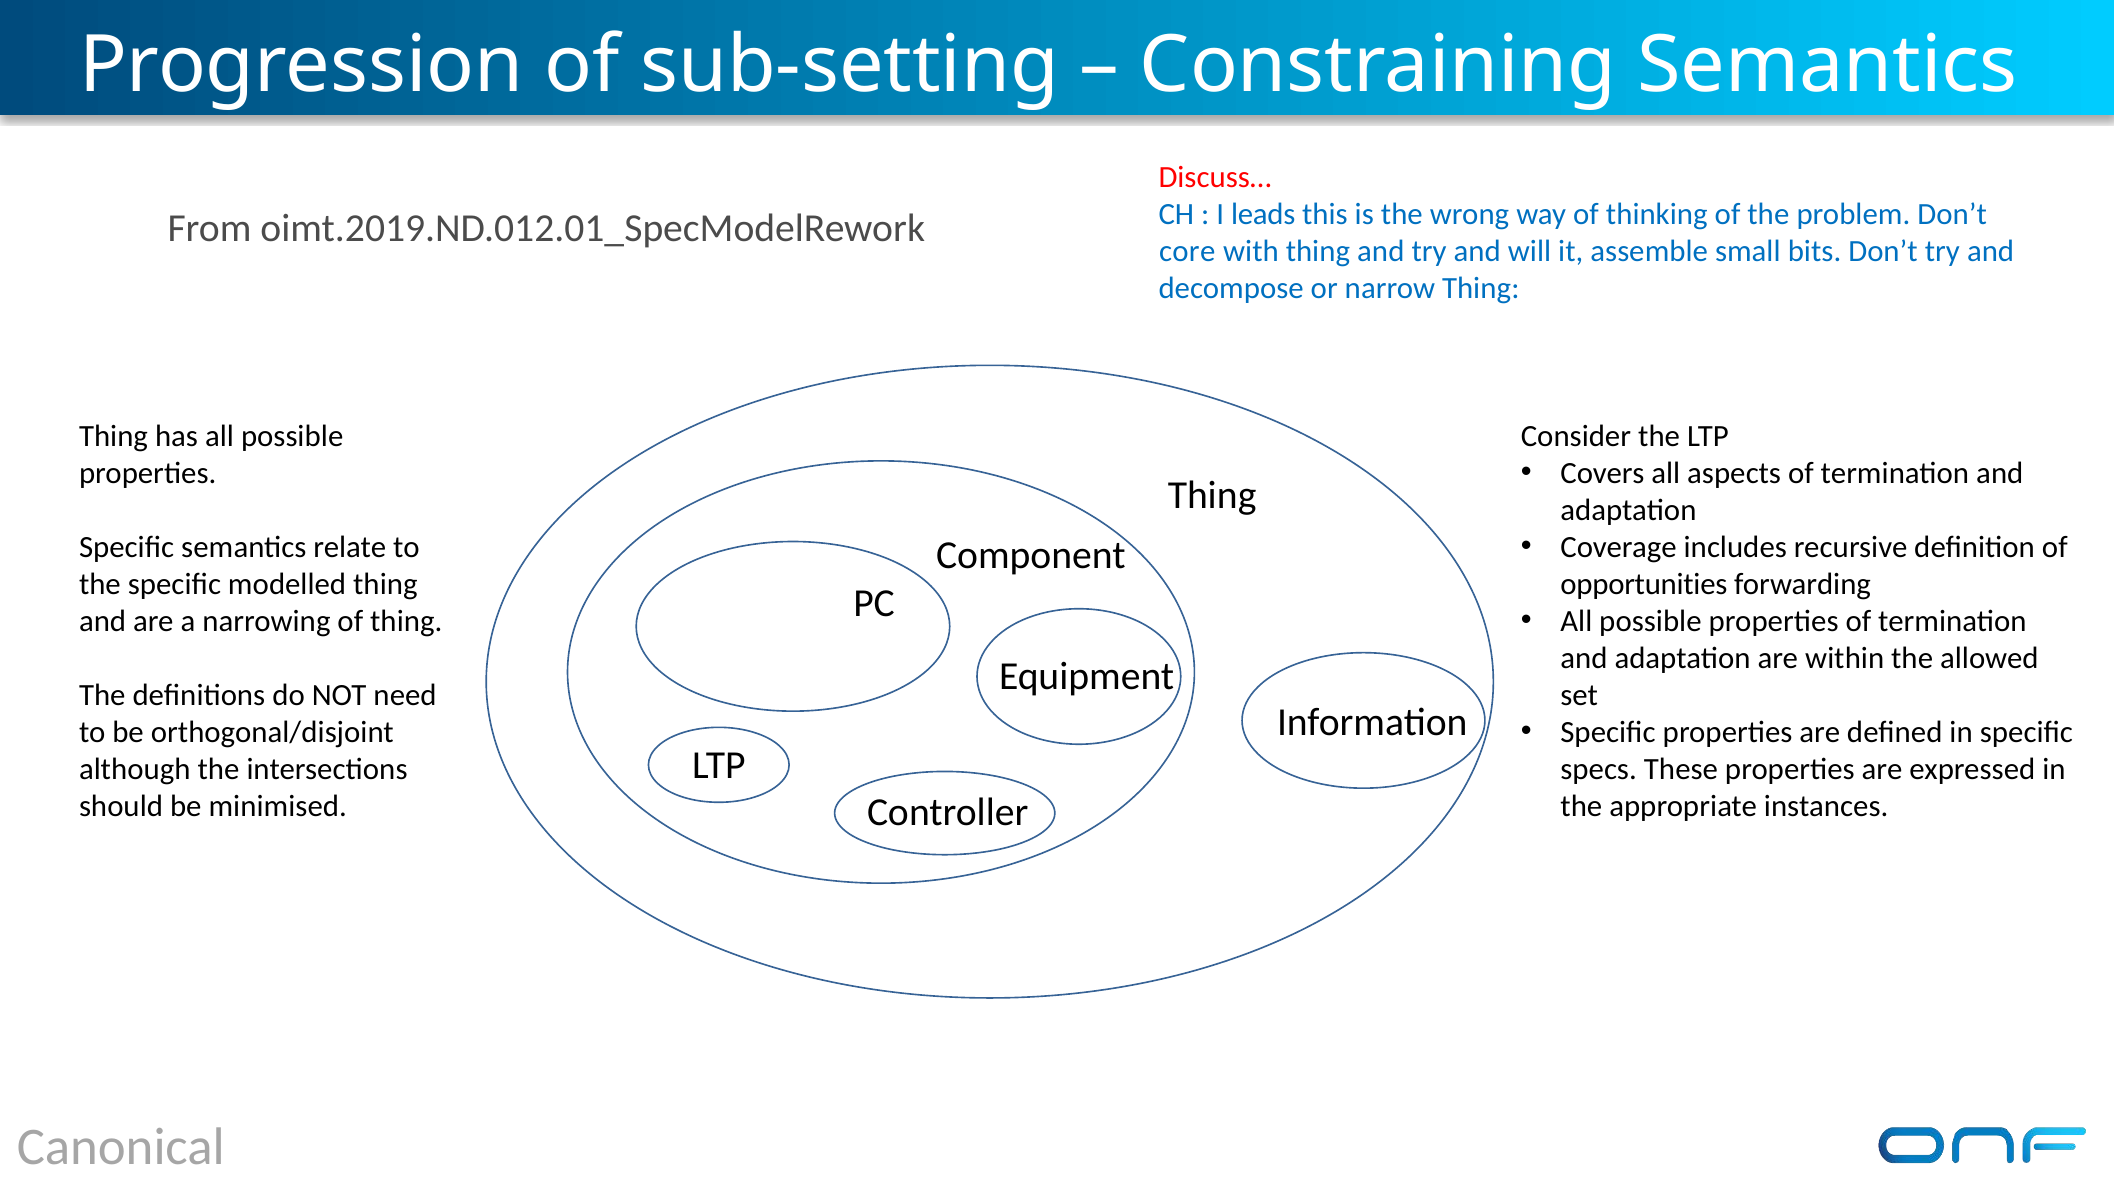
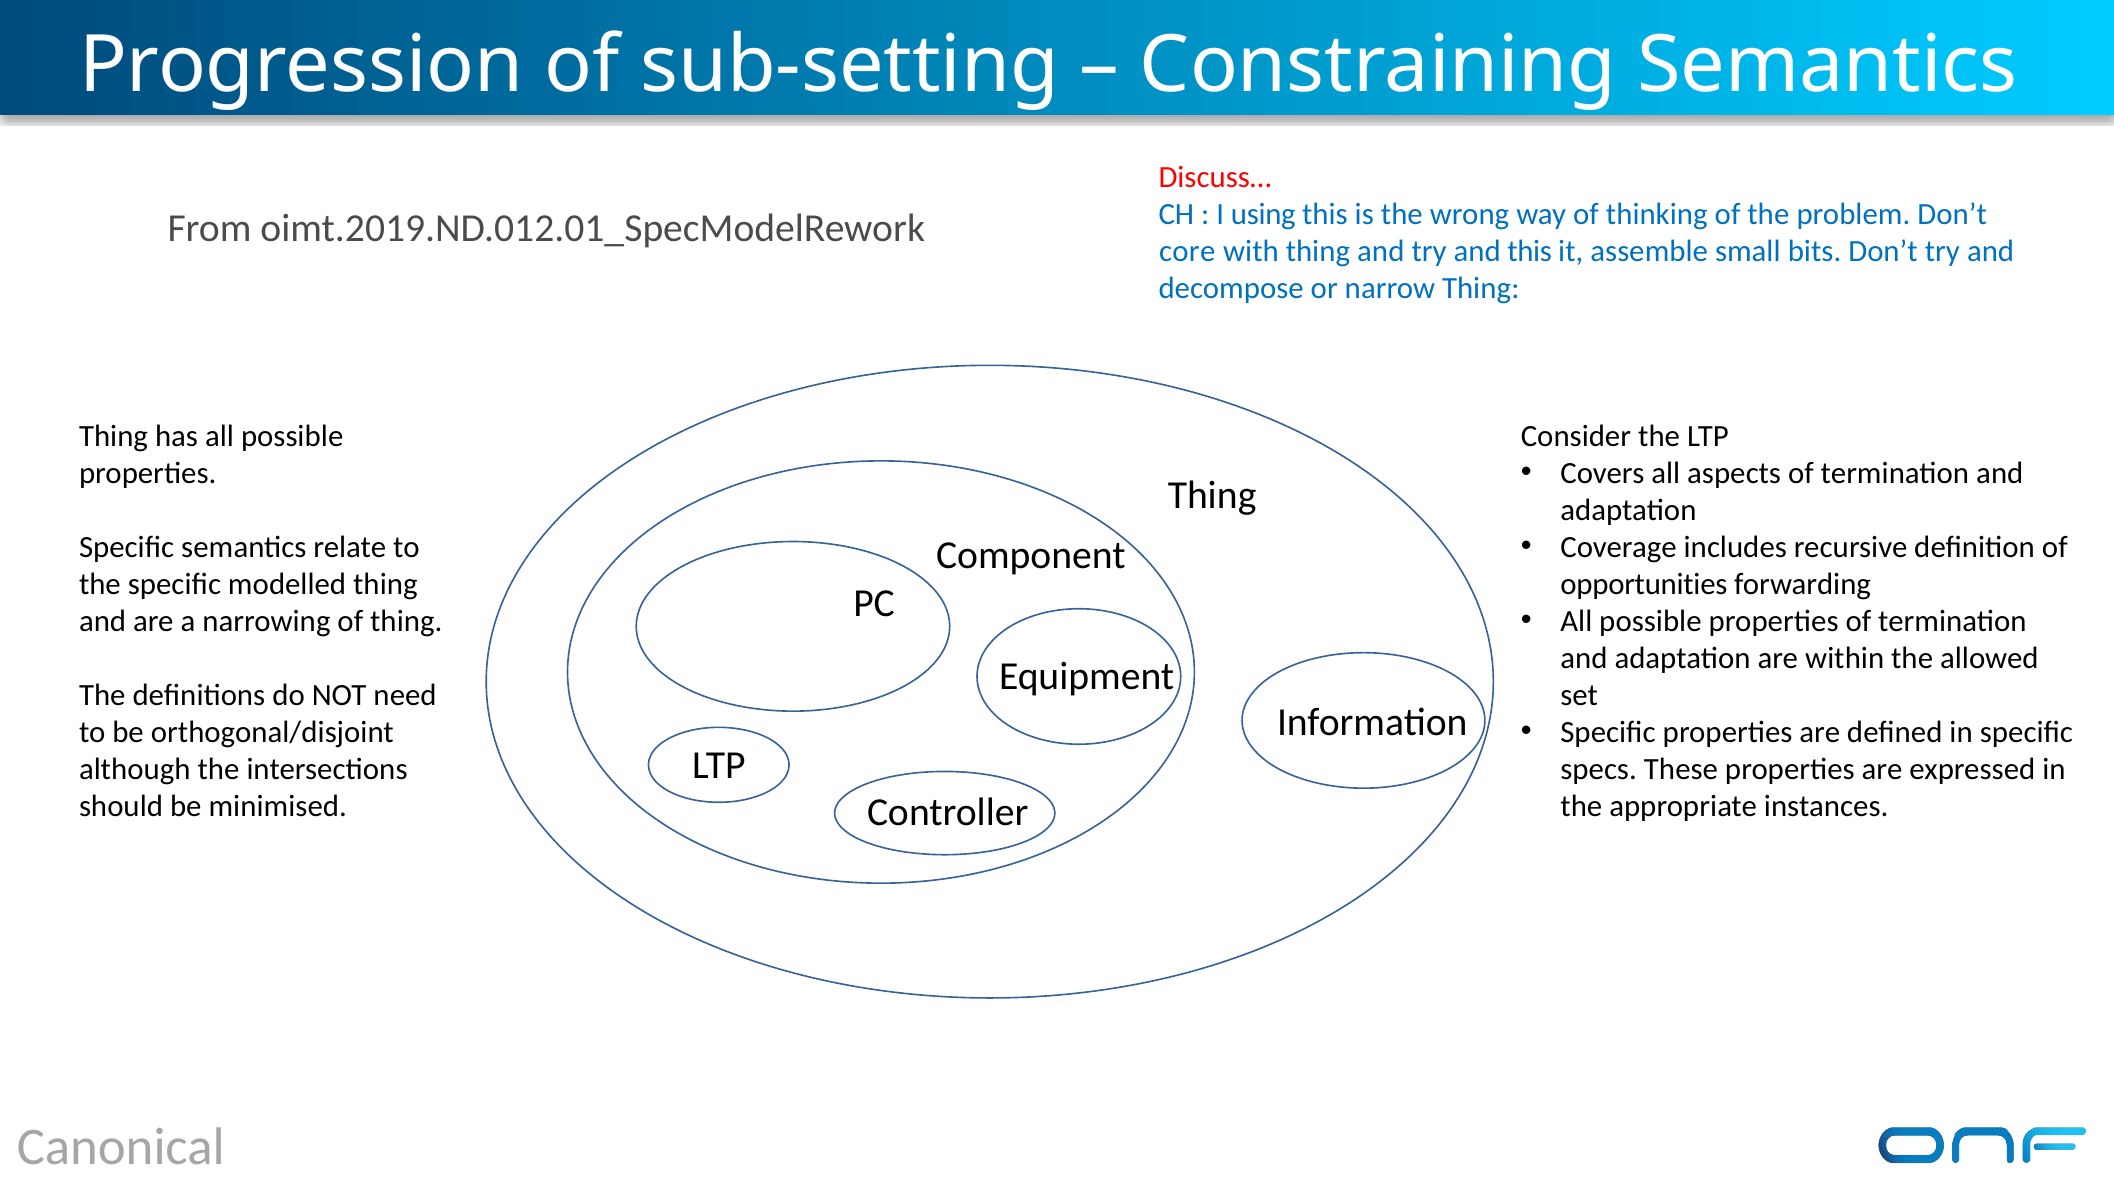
leads: leads -> using
and will: will -> this
